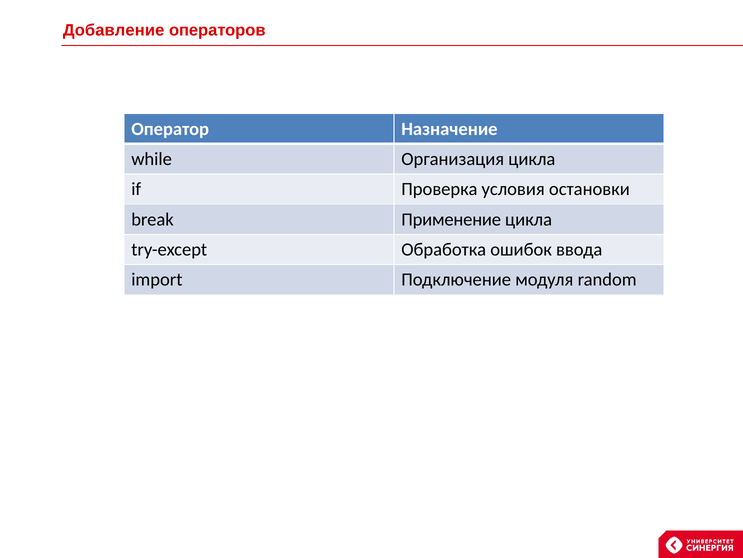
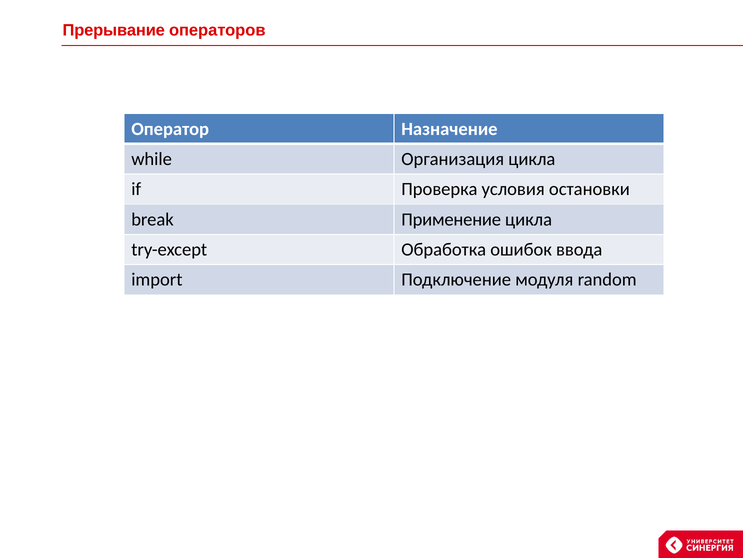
Добавление: Добавление -> Прерывание
